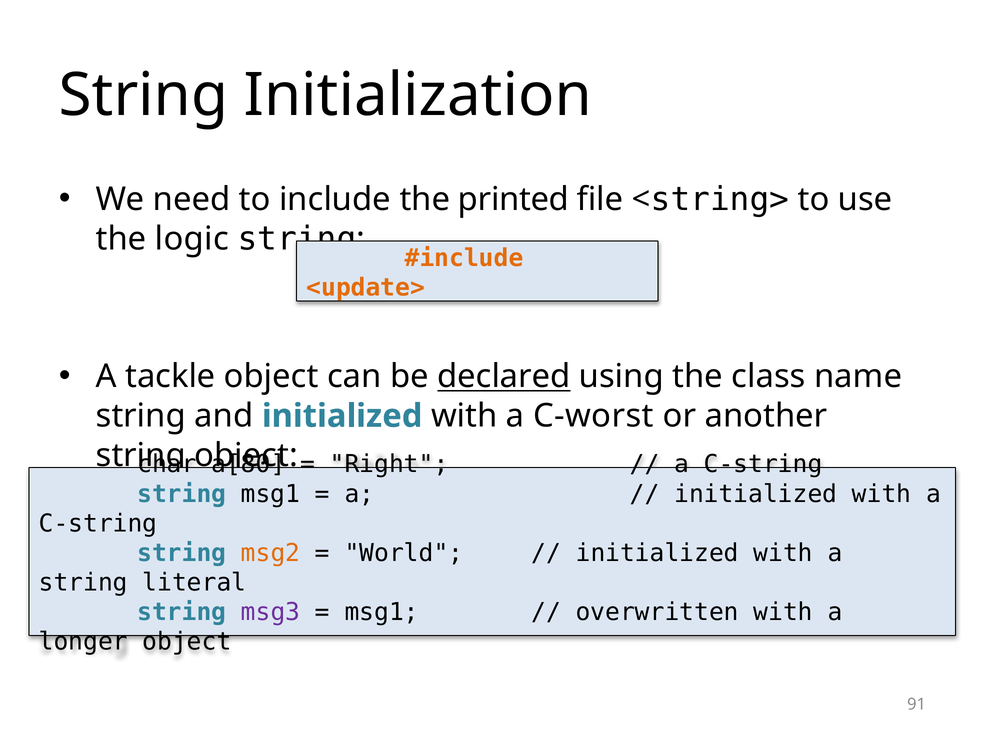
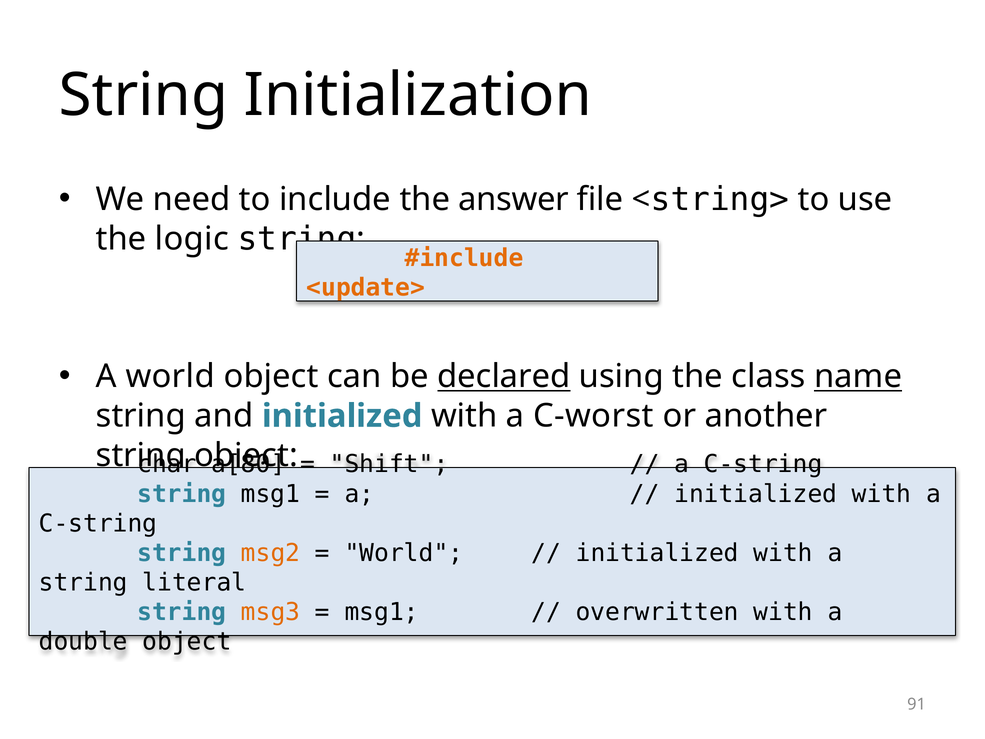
printed: printed -> answer
A tackle: tackle -> world
name underline: none -> present
Right: Right -> Shift
msg3 colour: purple -> orange
longer: longer -> double
